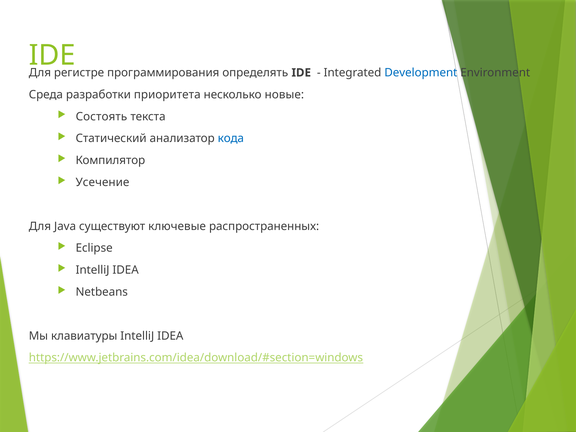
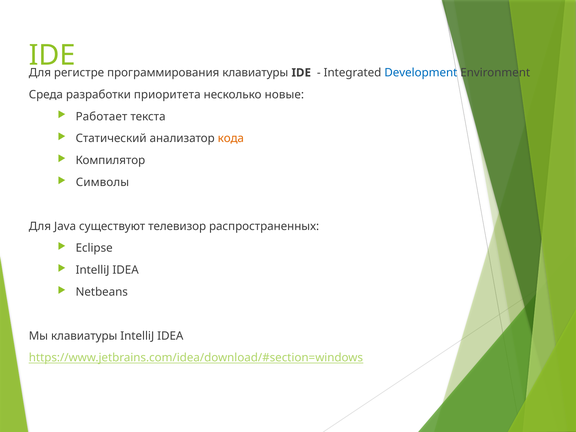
программирования определять: определять -> клавиатуры
Состоять: Состоять -> Работает
кода colour: blue -> orange
Усечение: Усечение -> Символы
ключевые: ключевые -> телевизор
